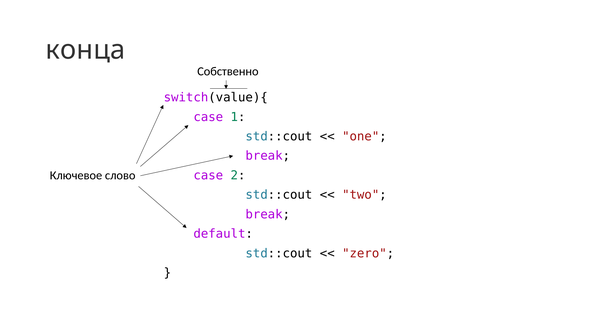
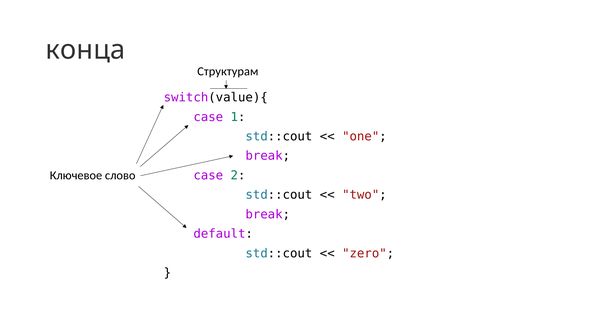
Собственно: Собственно -> Структурам
